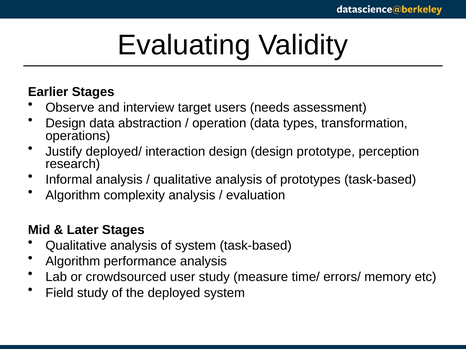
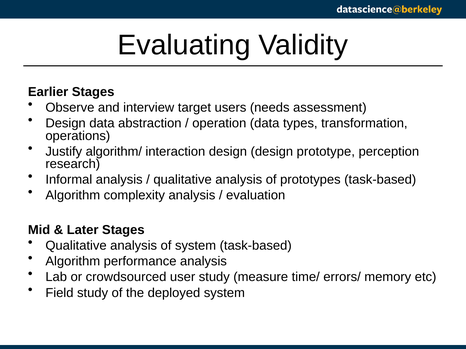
deployed/: deployed/ -> algorithm/
